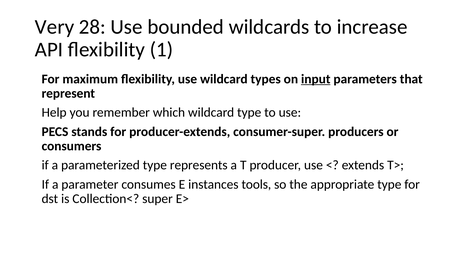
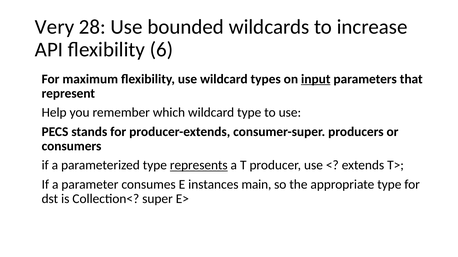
1: 1 -> 6
represents underline: none -> present
tools: tools -> main
